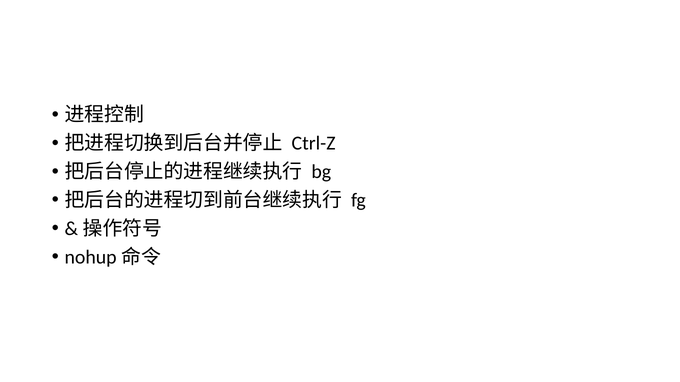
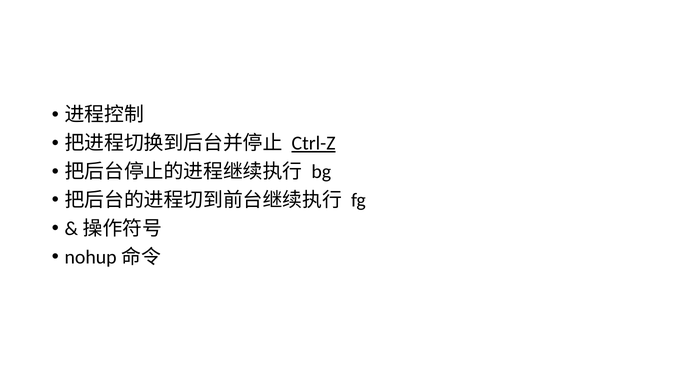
Ctrl-Z underline: none -> present
